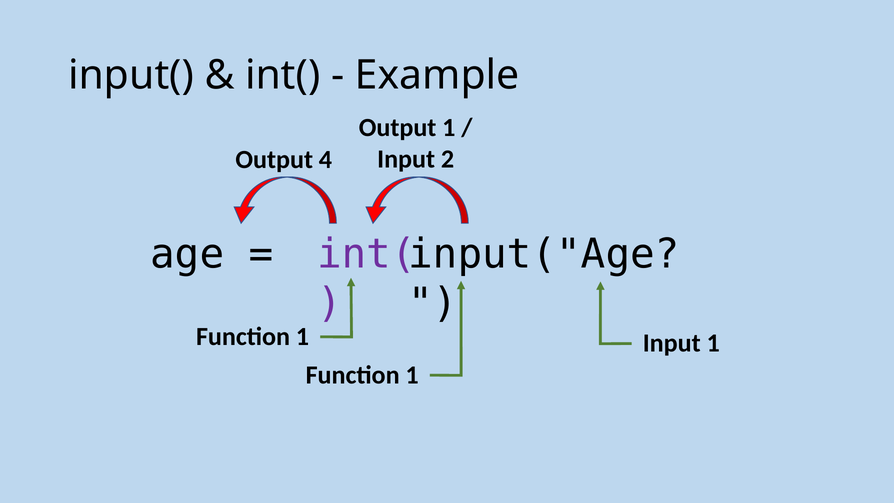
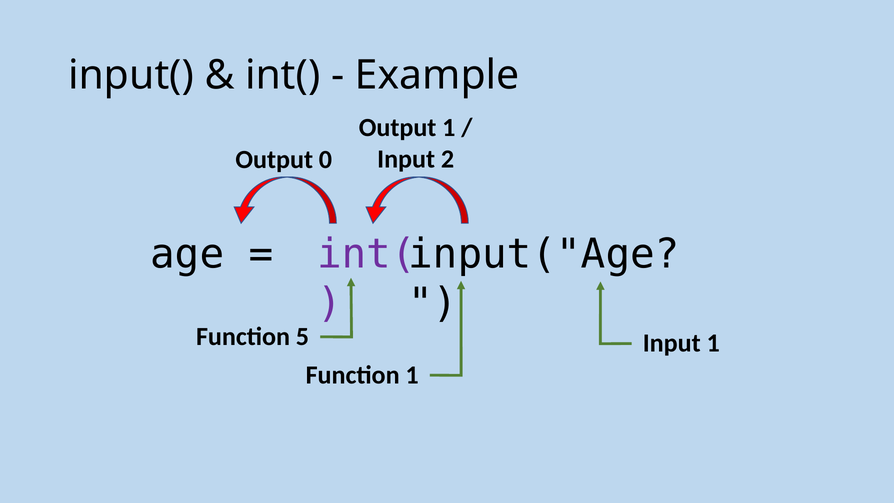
4: 4 -> 0
1 at (302, 336): 1 -> 5
